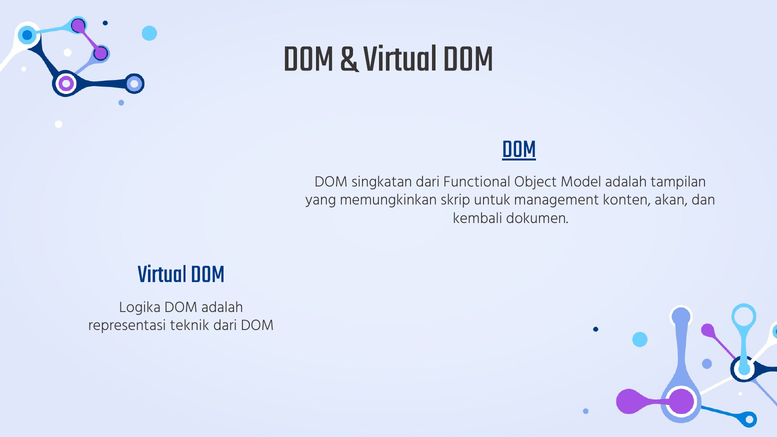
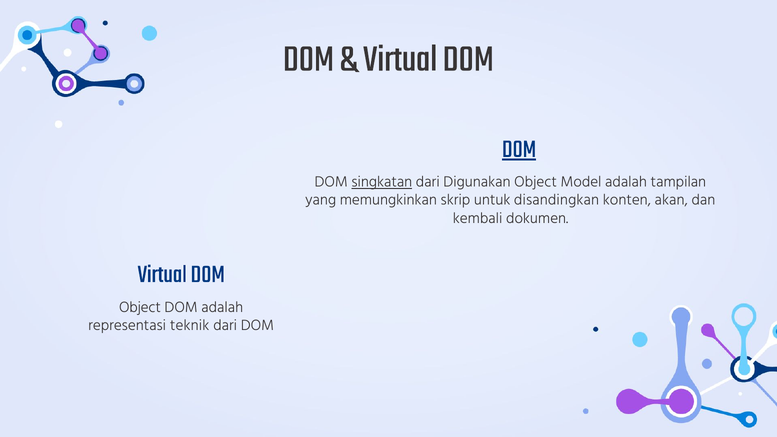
singkatan underline: none -> present
Functional: Functional -> Digunakan
management: management -> disandingkan
Logika at (140, 307): Logika -> Object
